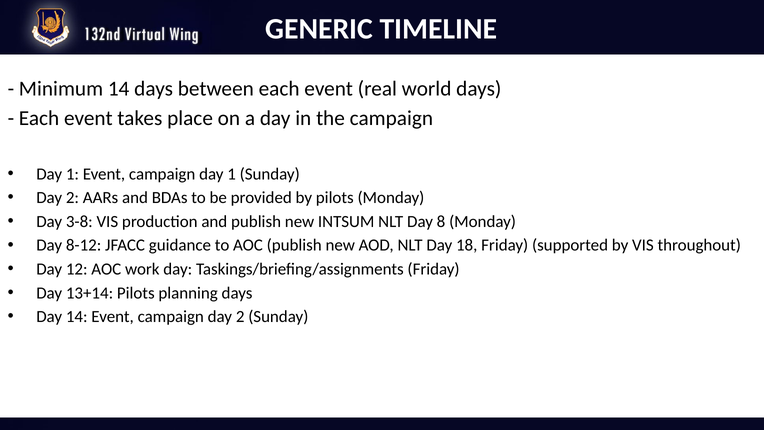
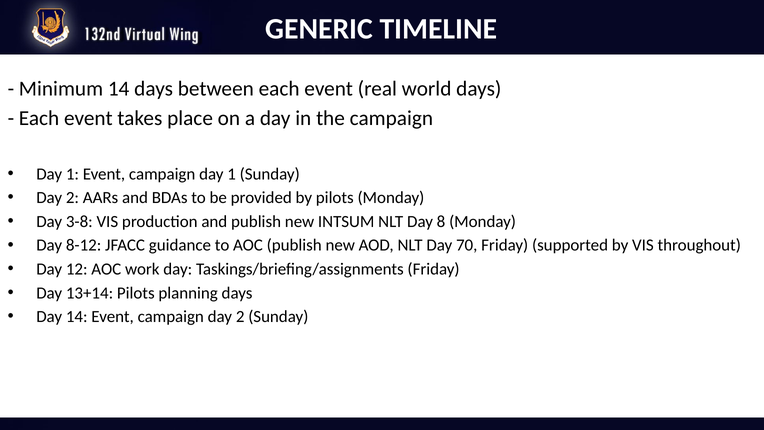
18: 18 -> 70
